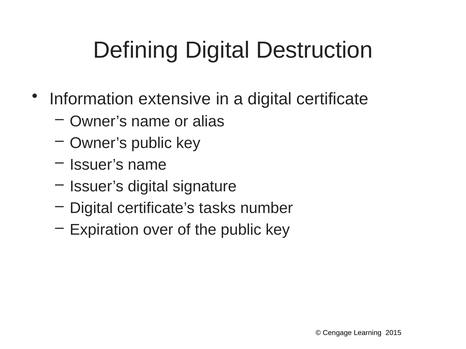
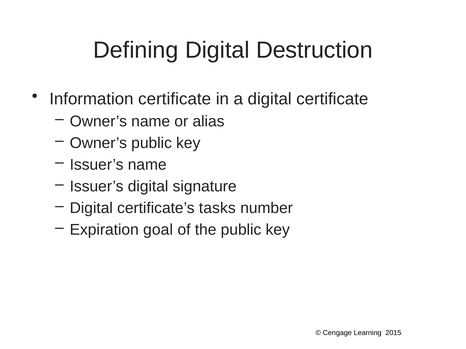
Information extensive: extensive -> certificate
over: over -> goal
